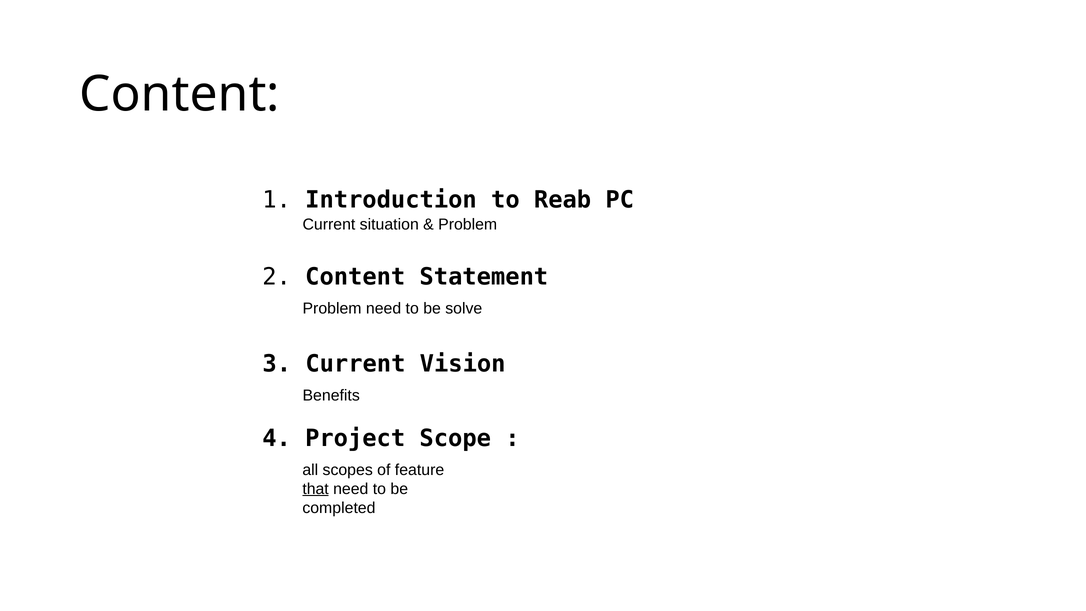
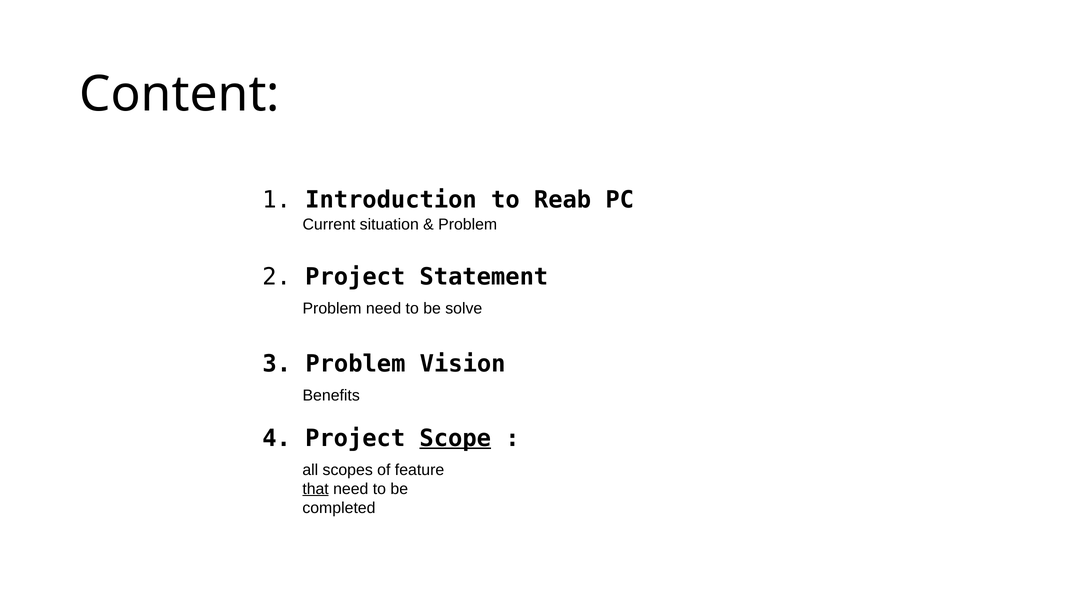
2 Content: Content -> Project
3 Current: Current -> Problem
Scope underline: none -> present
